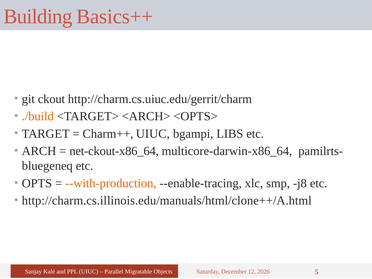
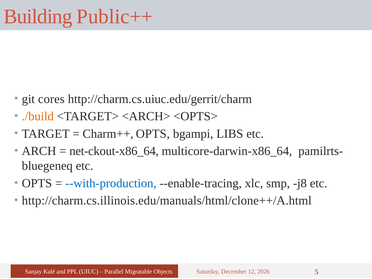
Basics++: Basics++ -> Public++
ckout: ckout -> cores
Charm++ UIUC: UIUC -> OPTS
--with-production colour: orange -> blue
